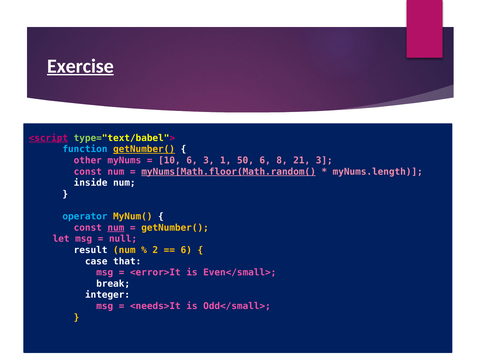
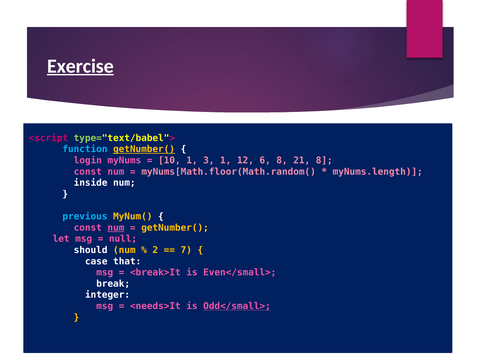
<script underline: present -> none
other: other -> login
10 6: 6 -> 1
50: 50 -> 12
21 3: 3 -> 8
myNums[Math.floor(Math.random( underline: present -> none
operator: operator -> previous
result: result -> should
6 at (186, 250): 6 -> 7
<error>It: <error>It -> <break>It
Odd</small> underline: none -> present
